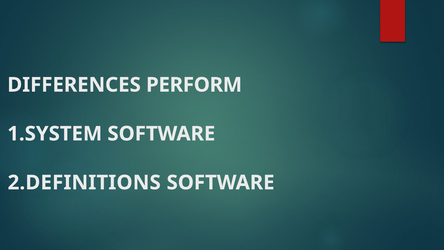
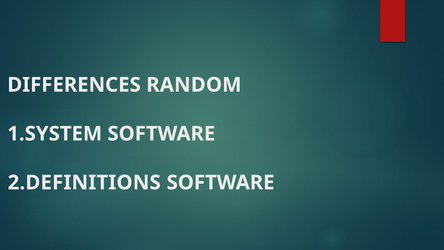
PERFORM: PERFORM -> RANDOM
